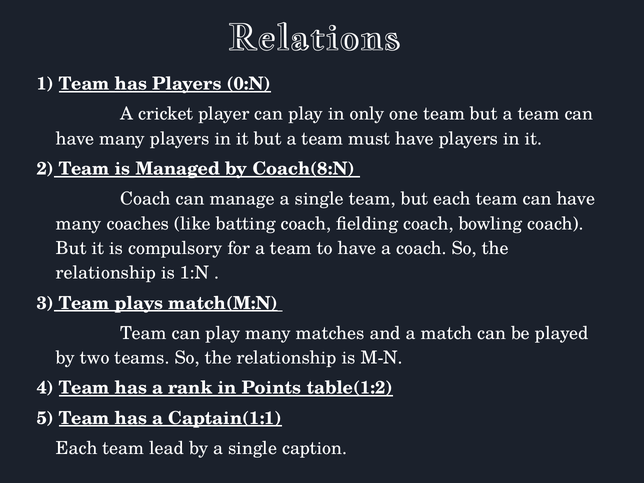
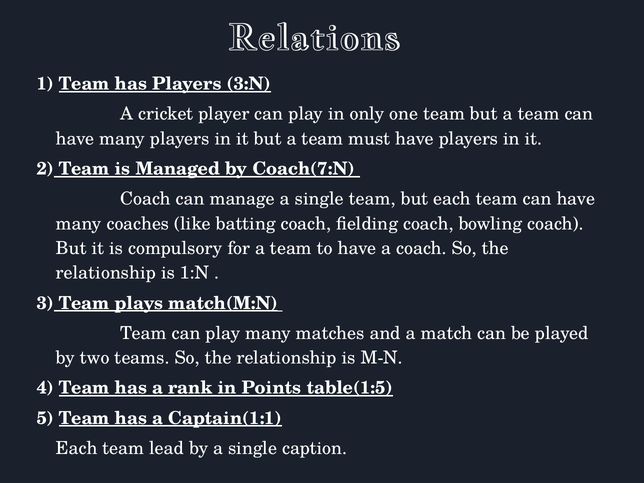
0:N: 0:N -> 3:N
Coach(8:N: Coach(8:N -> Coach(7:N
table(1:2: table(1:2 -> table(1:5
